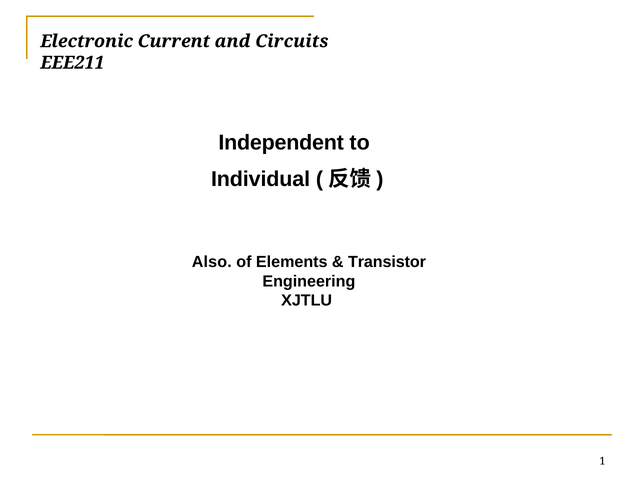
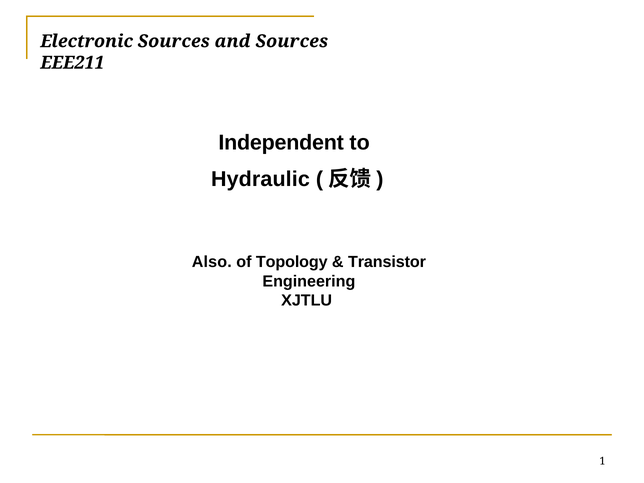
Electronic Current: Current -> Sources
and Circuits: Circuits -> Sources
Individual: Individual -> Hydraulic
Elements: Elements -> Topology
